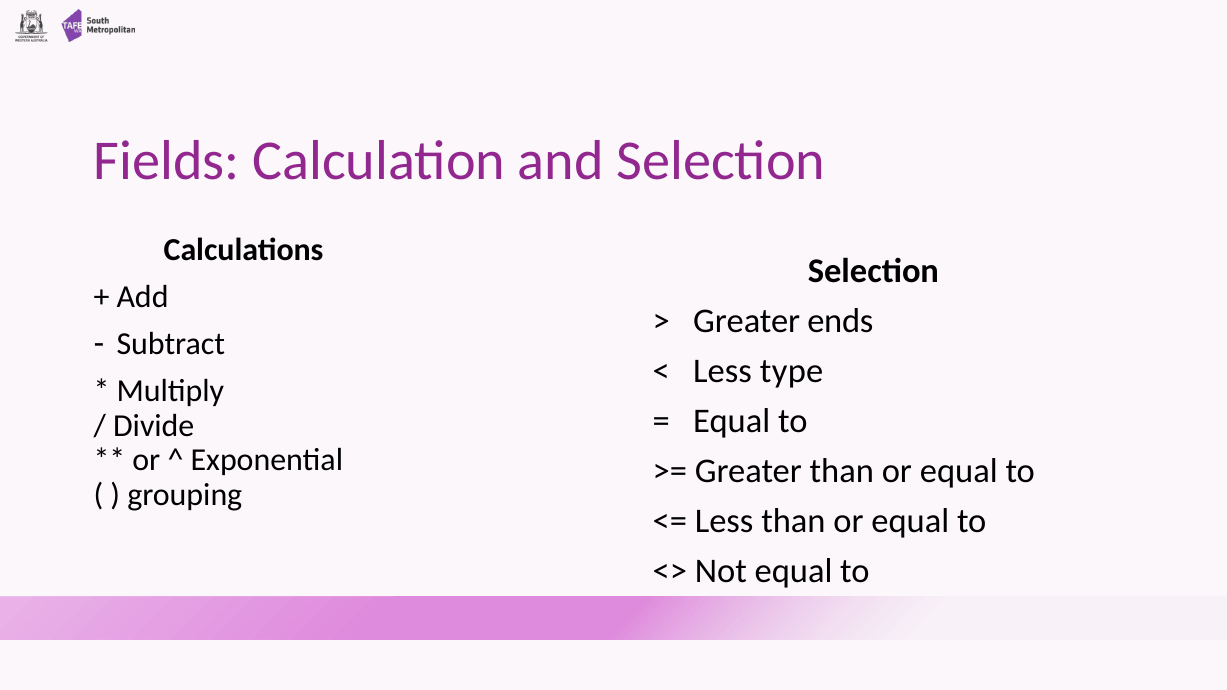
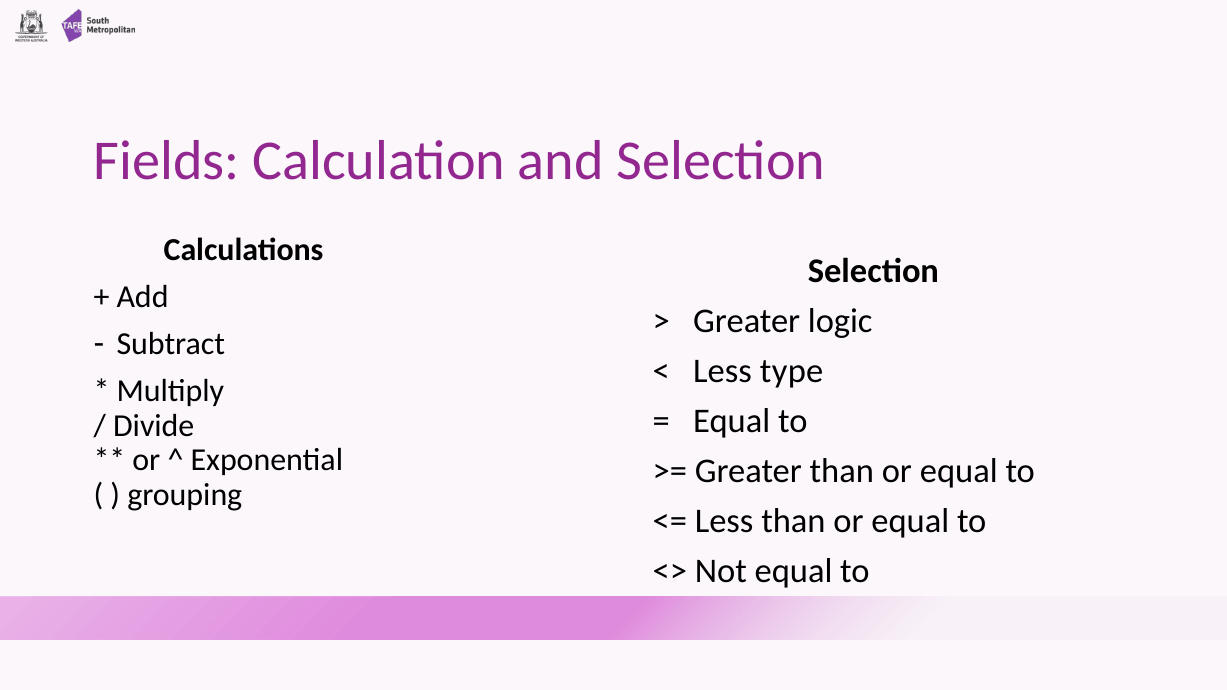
ends: ends -> logic
